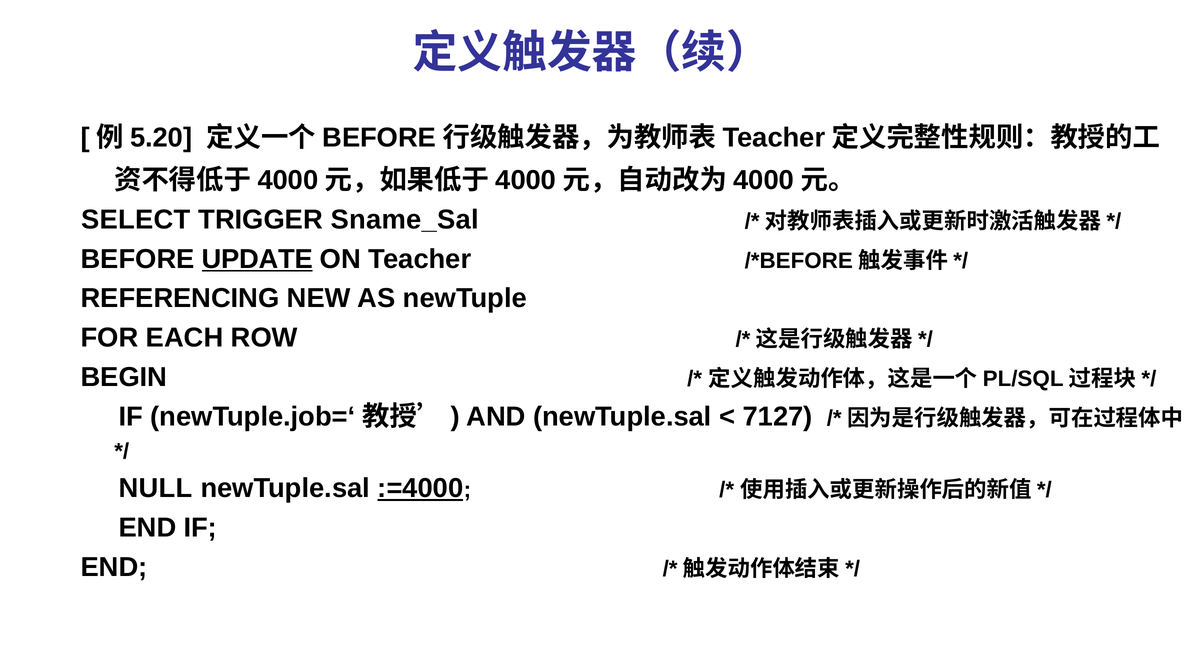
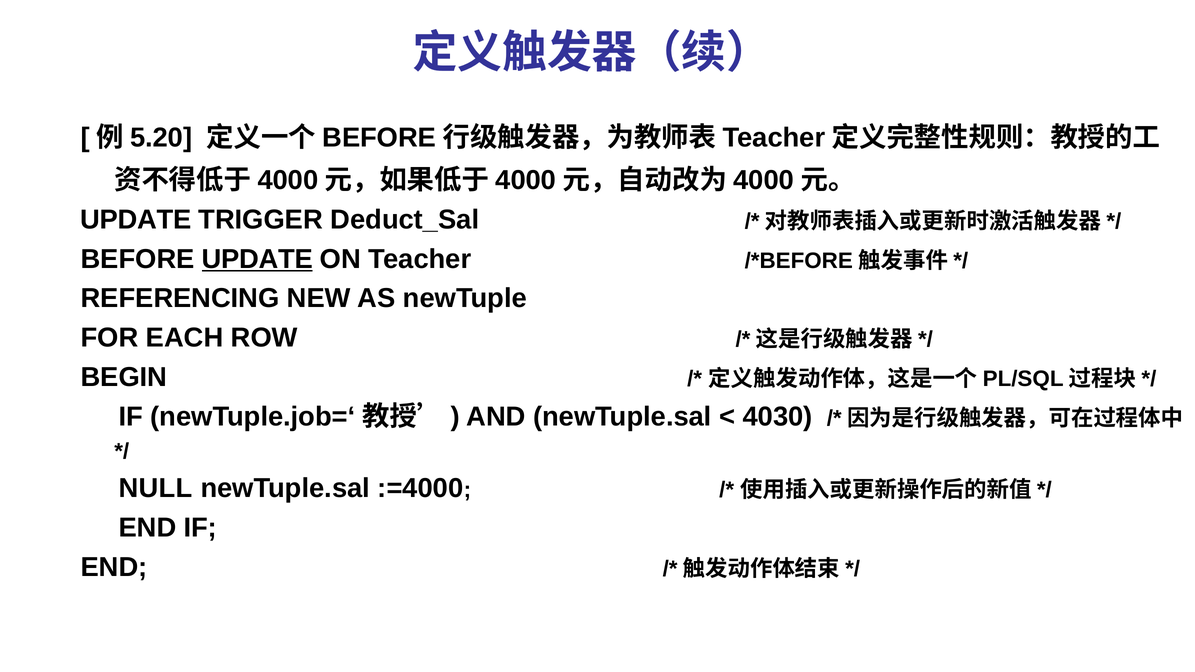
SELECT at (136, 220): SELECT -> UPDATE
Sname_Sal: Sname_Sal -> Deduct_Sal
7127: 7127 -> 4030
:=4000 underline: present -> none
